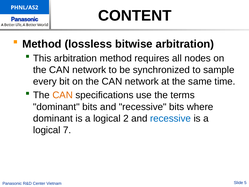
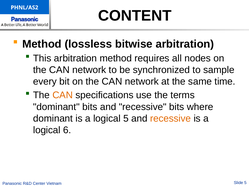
logical 2: 2 -> 5
recessive at (171, 118) colour: blue -> orange
7: 7 -> 6
